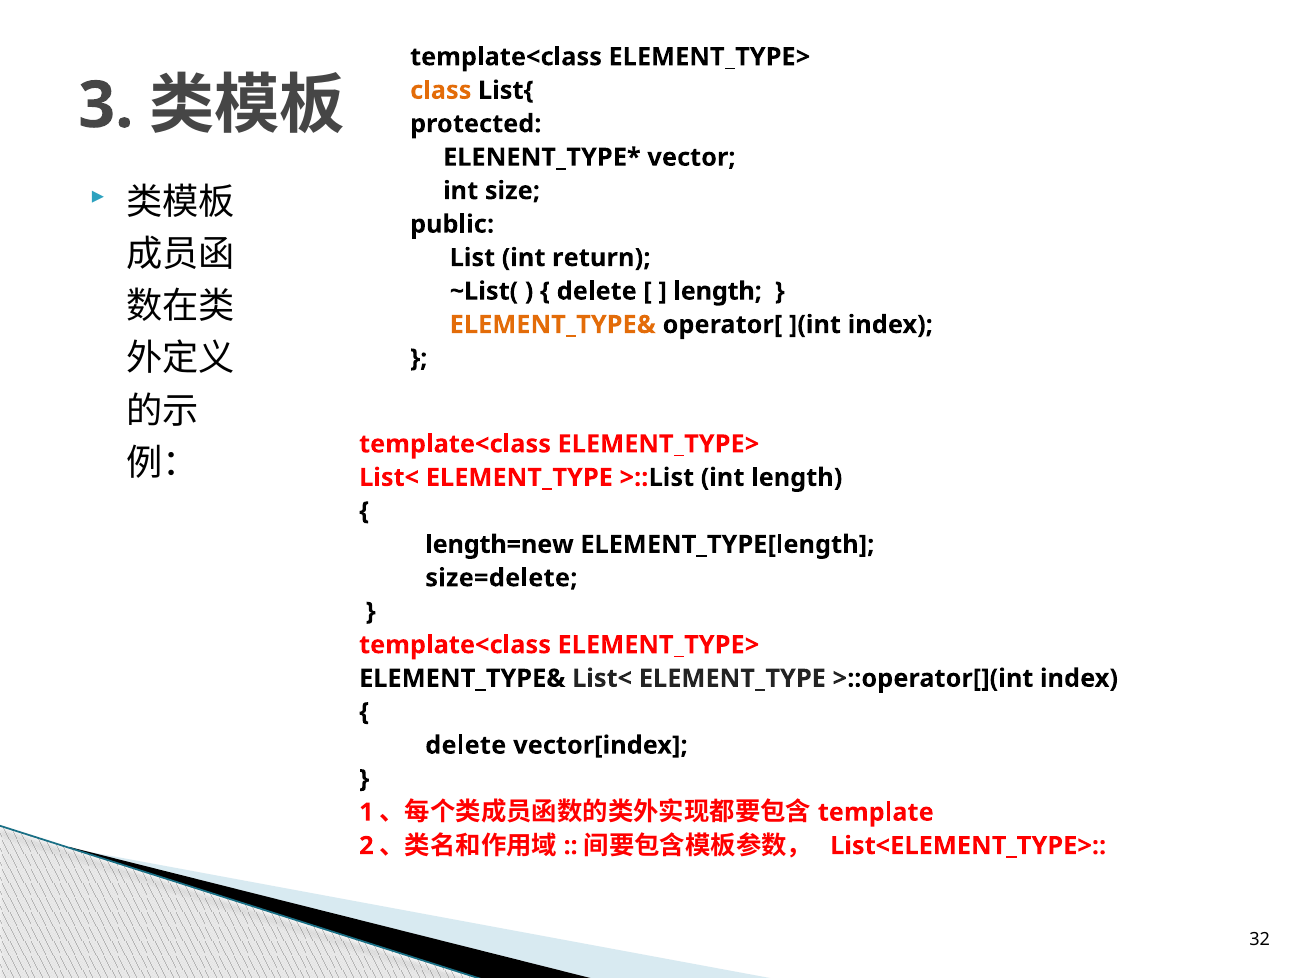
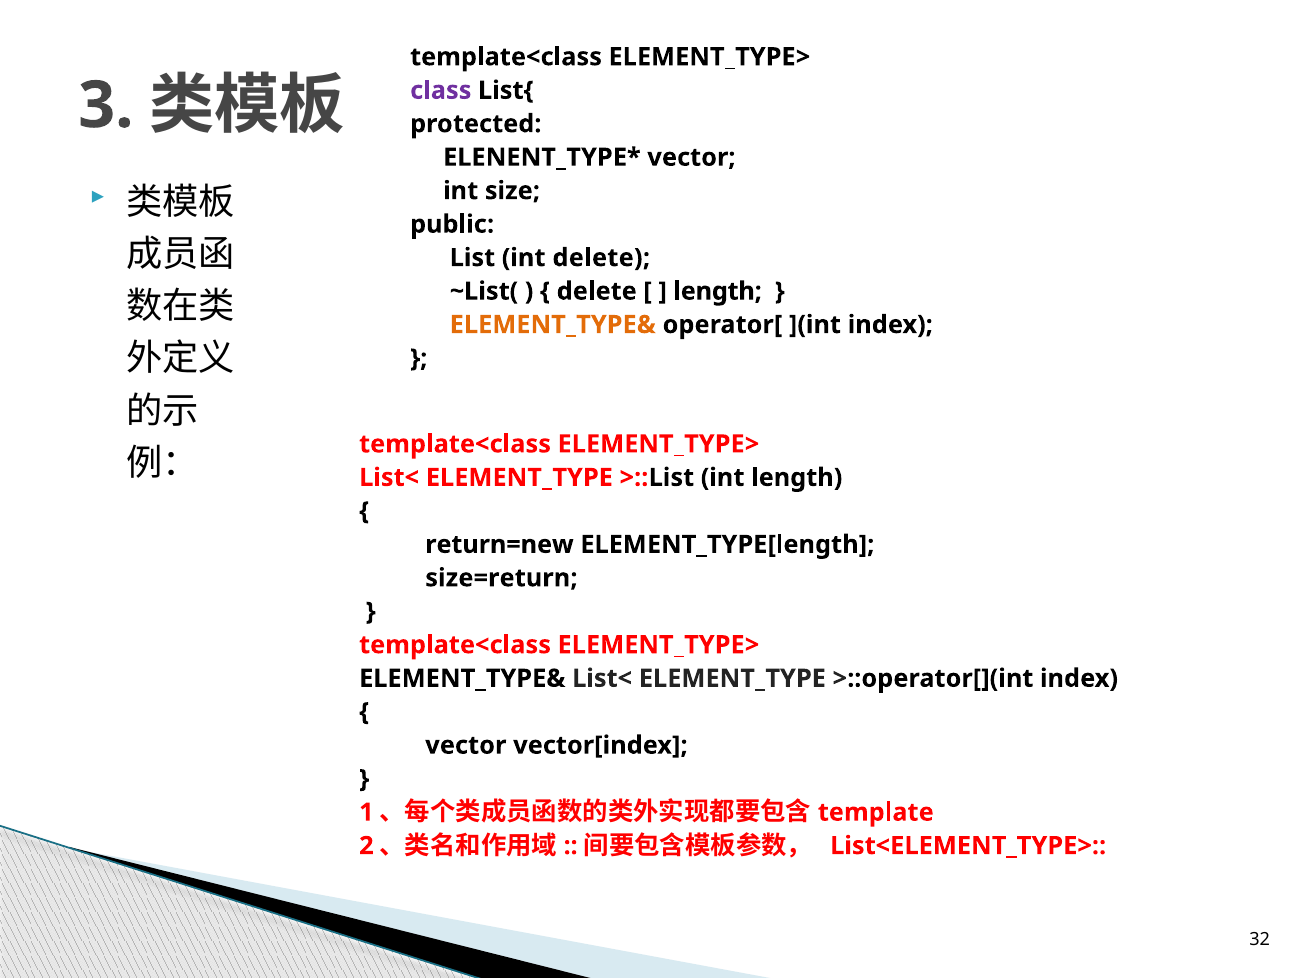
class colour: orange -> purple
int return: return -> delete
length=new: length=new -> return=new
size=delete: size=delete -> size=return
delete at (466, 745): delete -> vector
